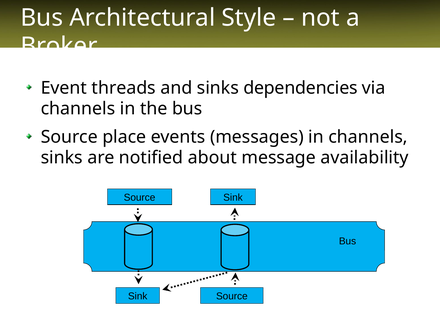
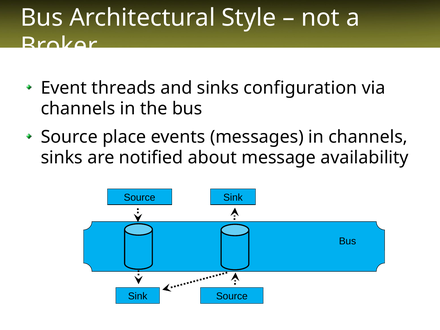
dependencies: dependencies -> configuration
